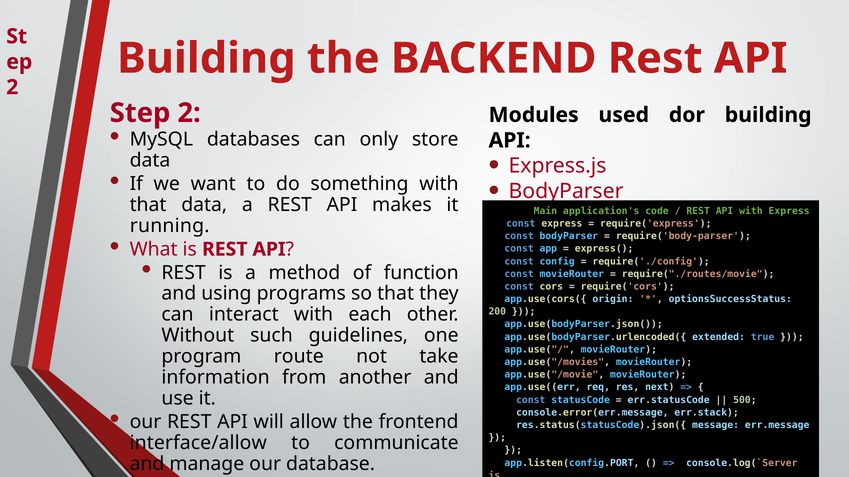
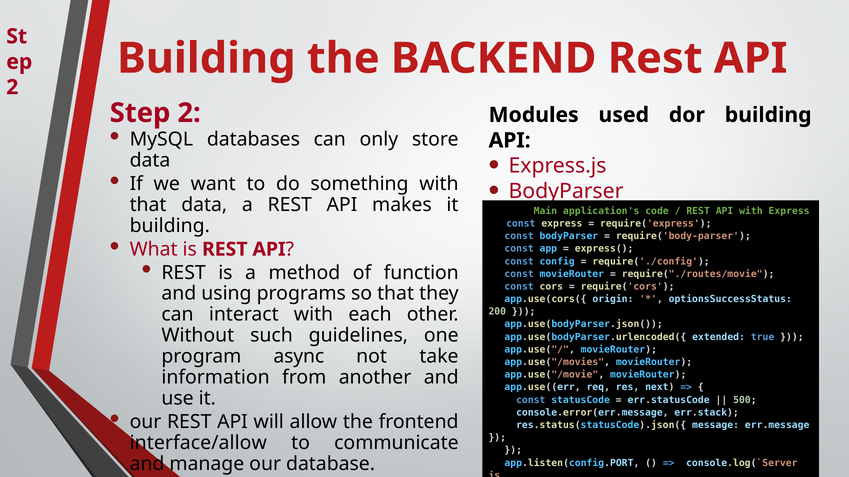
running at (170, 226): running -> building
route: route -> async
